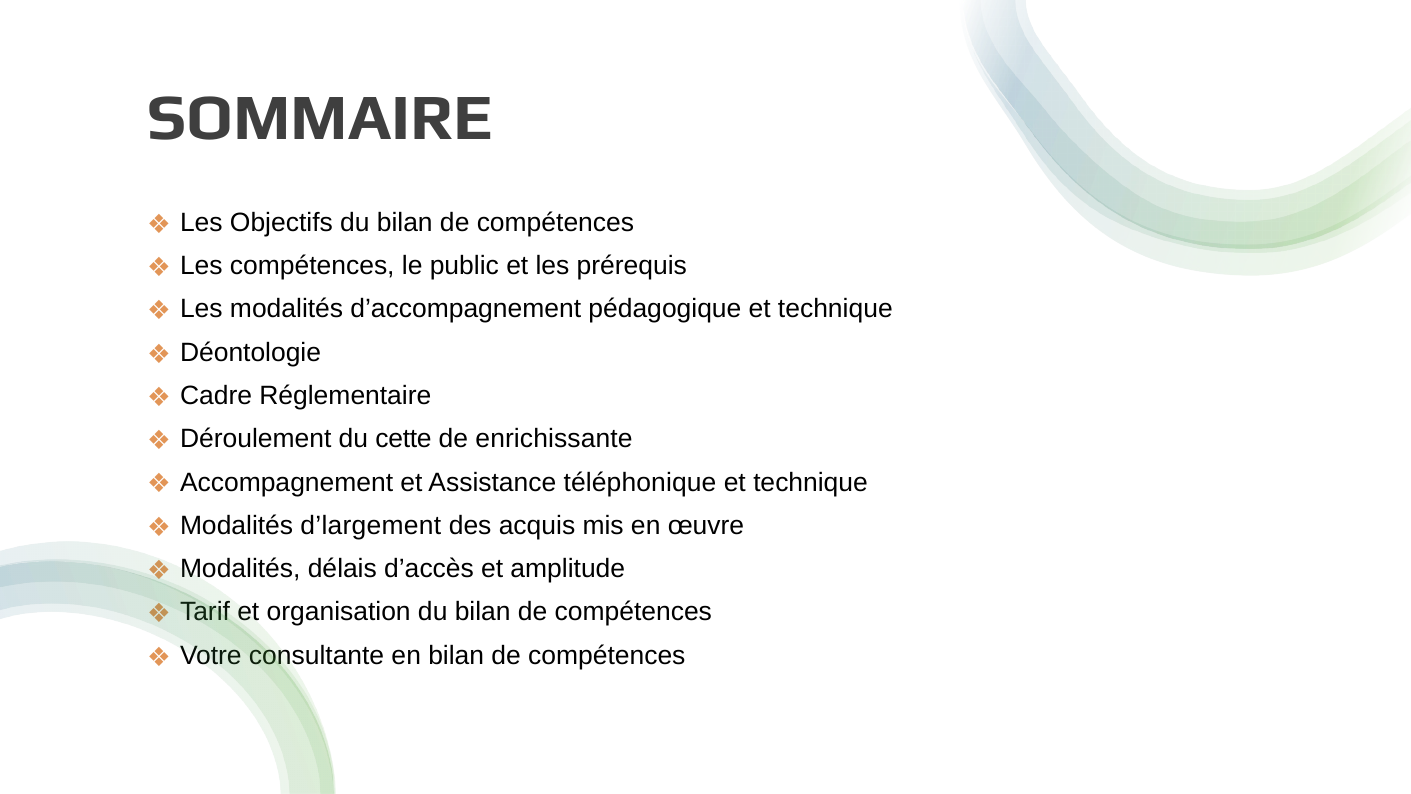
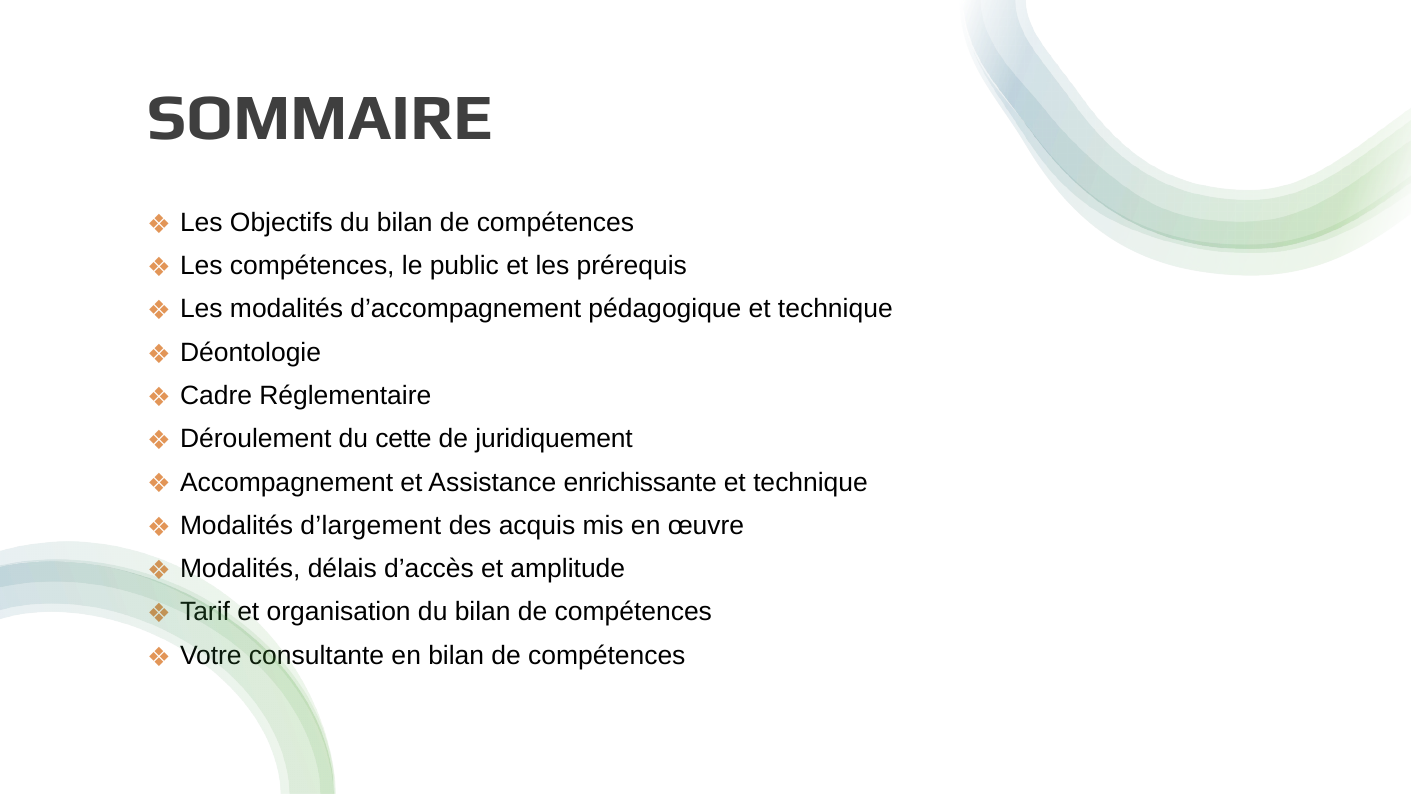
enrichissante: enrichissante -> juridiquement
téléphonique: téléphonique -> enrichissante
